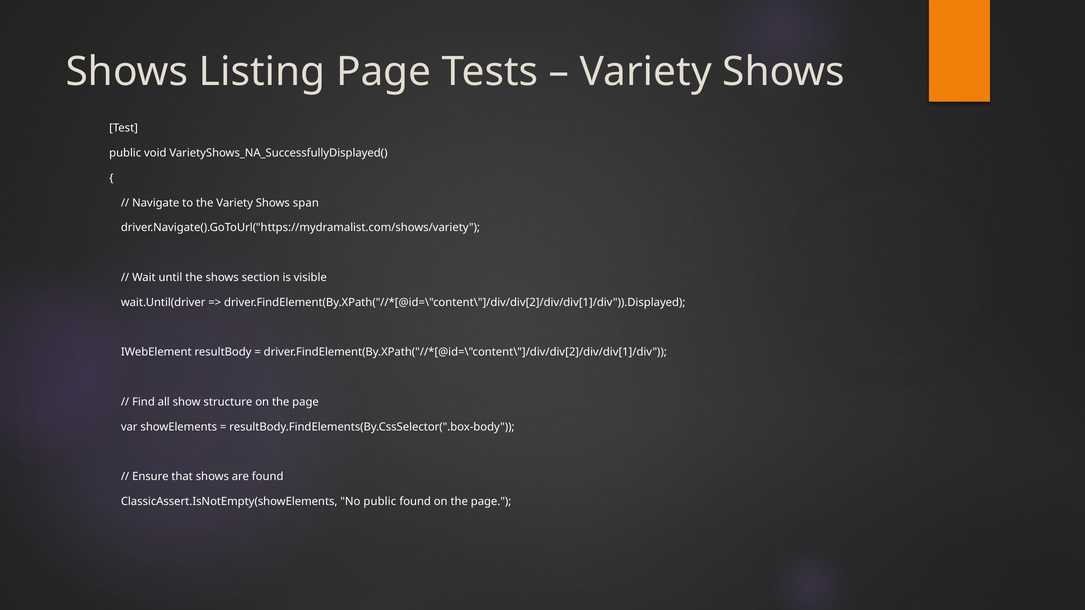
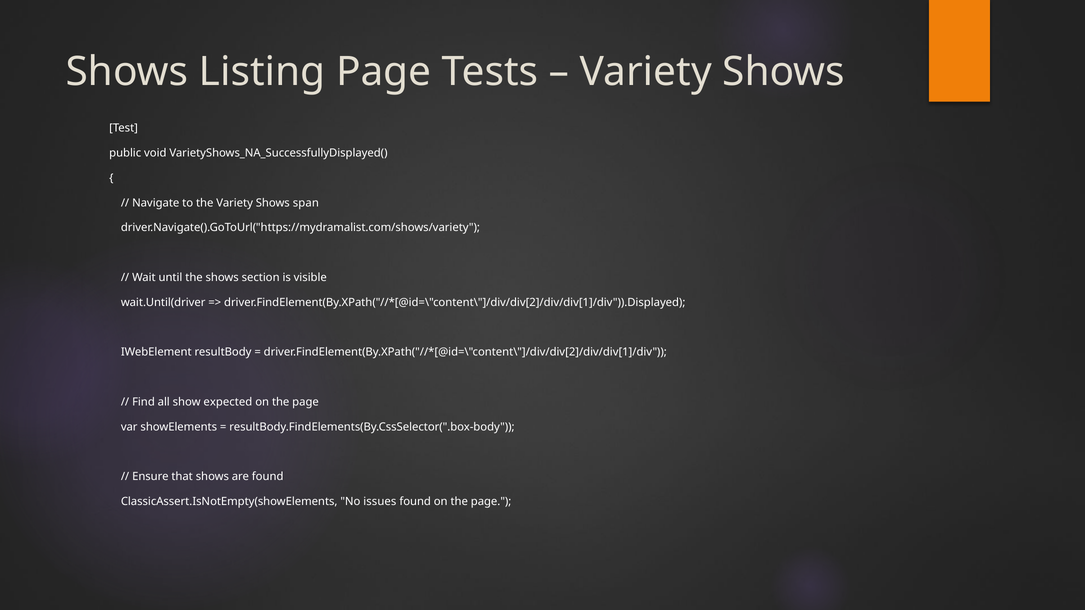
structure: structure -> expected
No public: public -> issues
